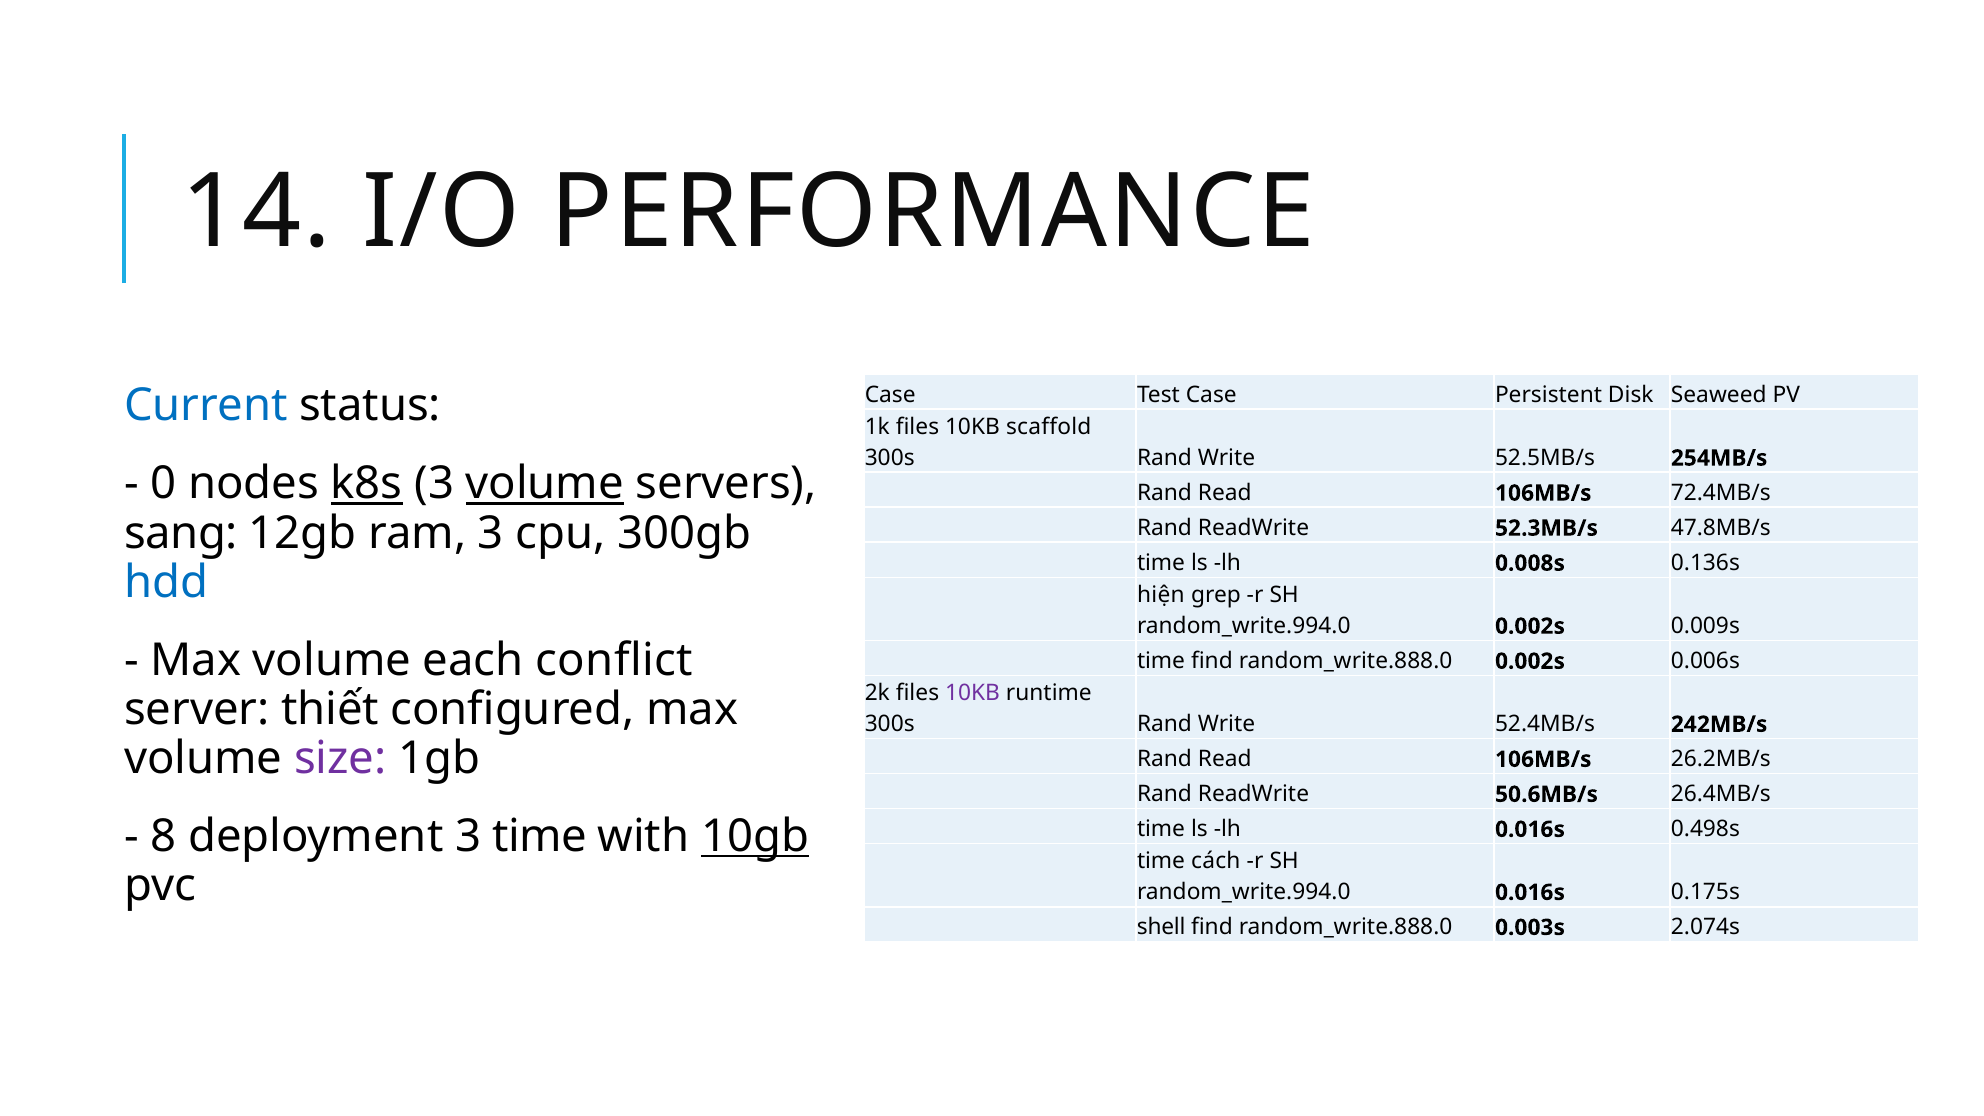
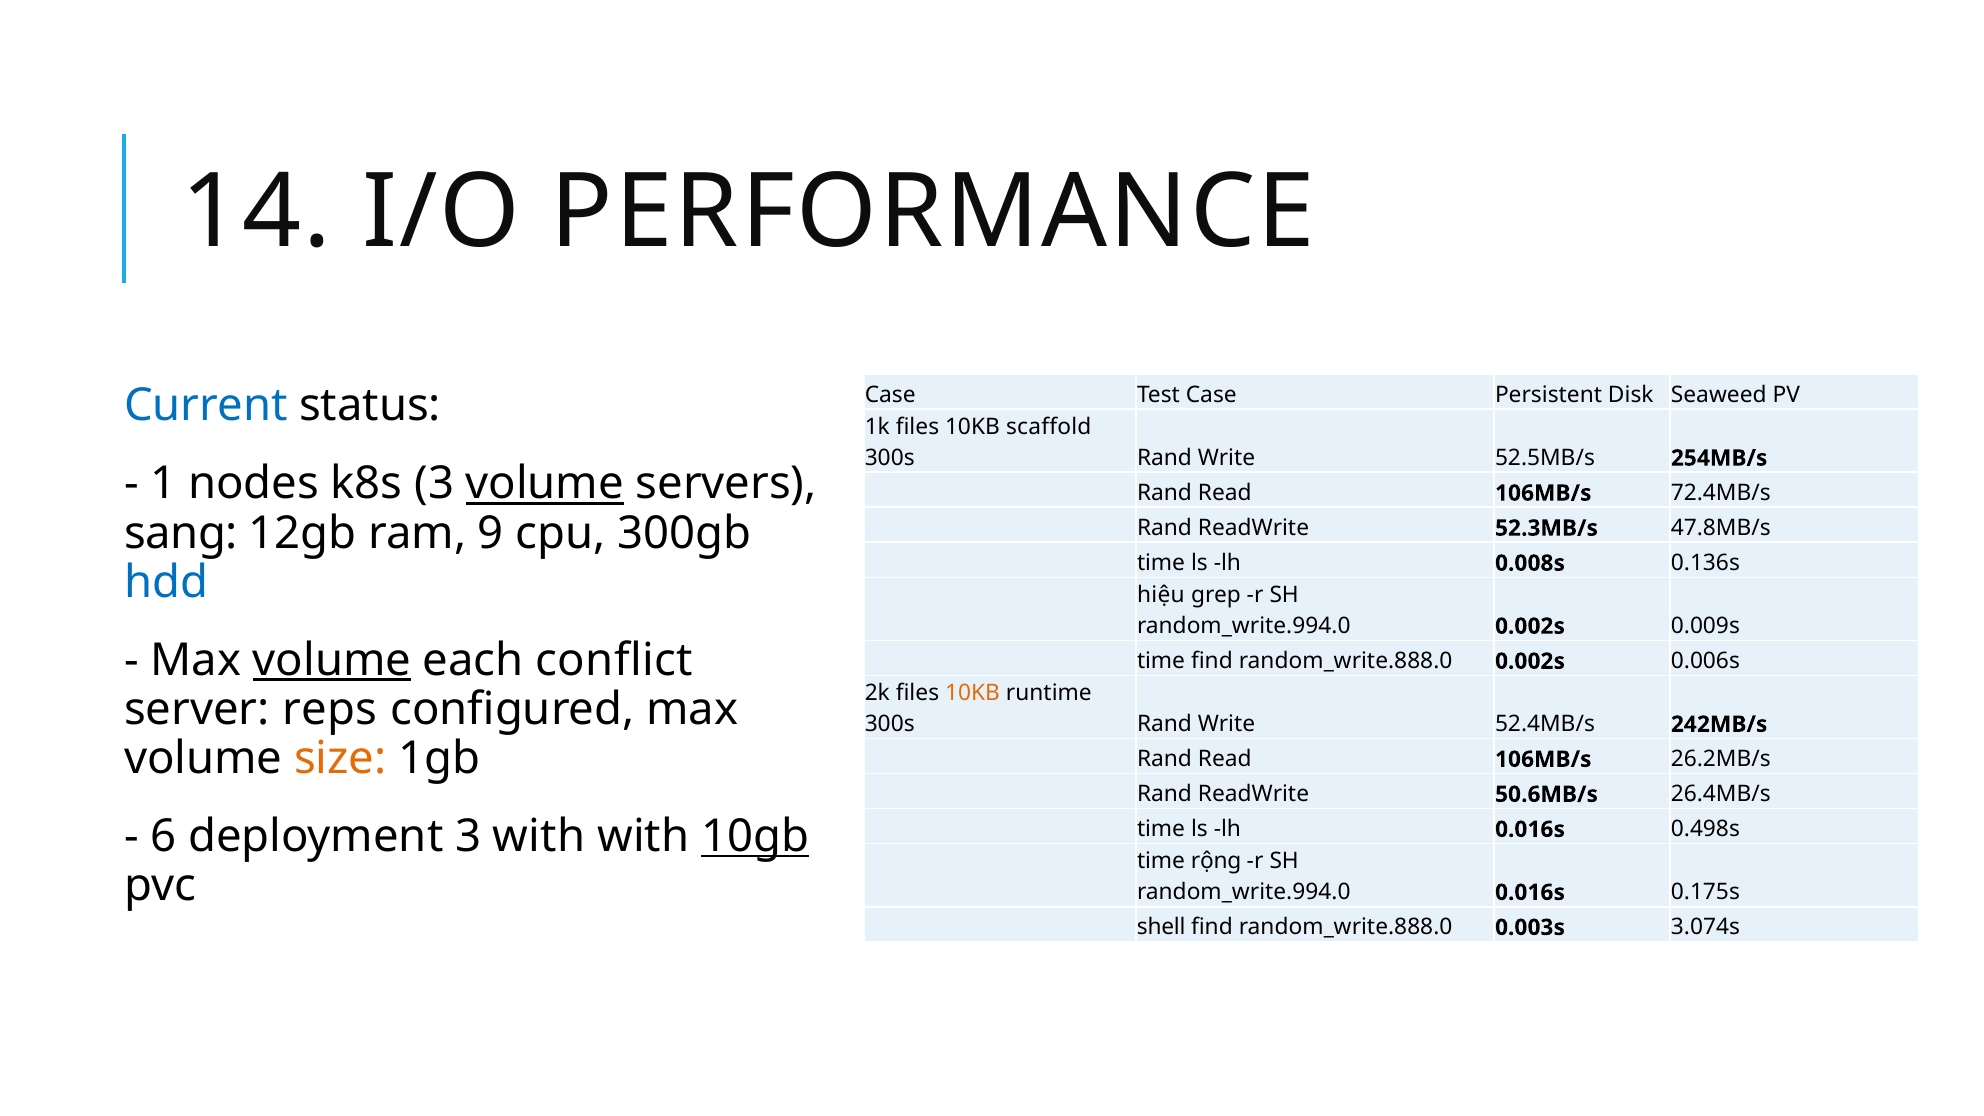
0: 0 -> 1
k8s underline: present -> none
ram 3: 3 -> 9
hiện: hiện -> hiệu
volume at (332, 660) underline: none -> present
10KB at (973, 693) colour: purple -> orange
thiết: thiết -> reps
size colour: purple -> orange
8: 8 -> 6
3 time: time -> with
cách: cách -> rộng
2.074s: 2.074s -> 3.074s
